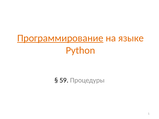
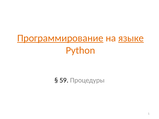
языке underline: none -> present
